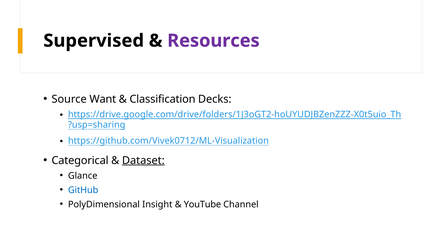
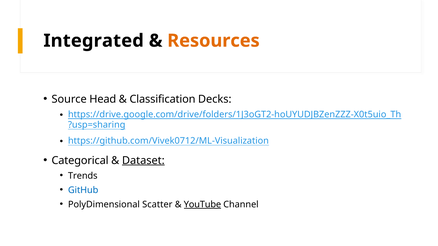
Supervised: Supervised -> Integrated
Resources colour: purple -> orange
Want: Want -> Head
Glance: Glance -> Trends
Insight: Insight -> Scatter
YouTube underline: none -> present
